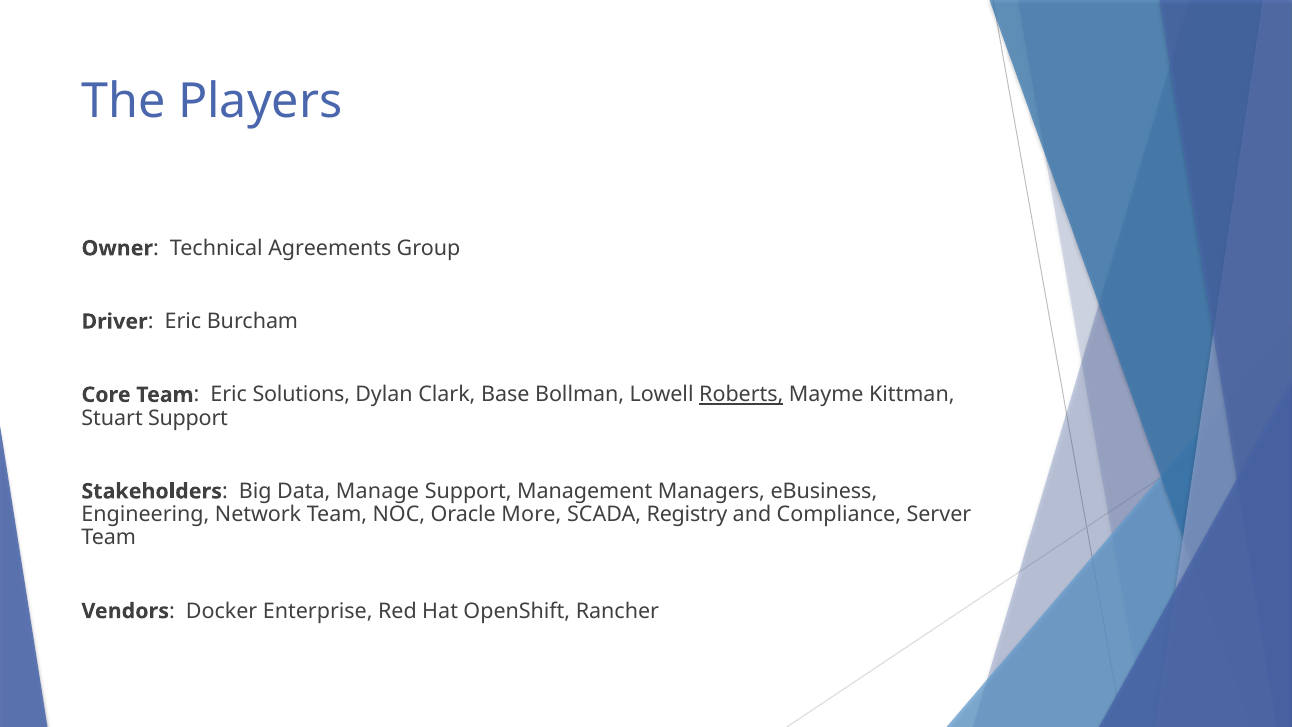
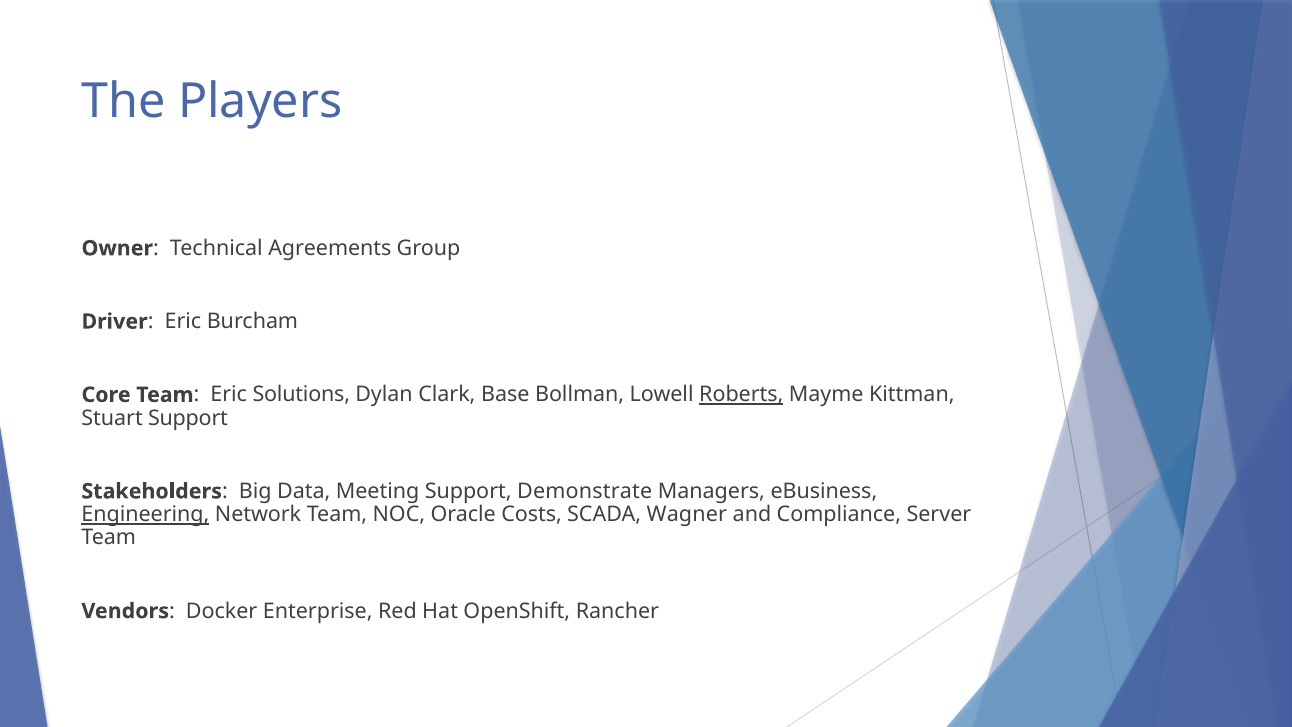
Manage: Manage -> Meeting
Management: Management -> Demonstrate
Engineering underline: none -> present
More: More -> Costs
Registry: Registry -> Wagner
